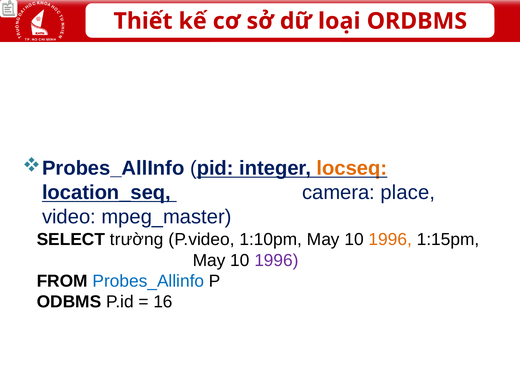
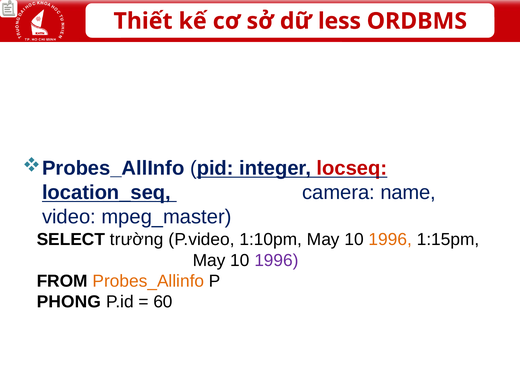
loại: loại -> less
locseq colour: orange -> red
place: place -> name
Probes_Allinfo colour: blue -> orange
ODBMS: ODBMS -> PHONG
16: 16 -> 60
